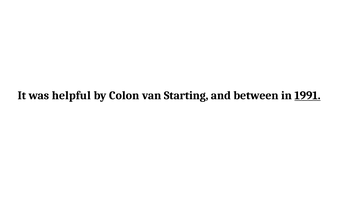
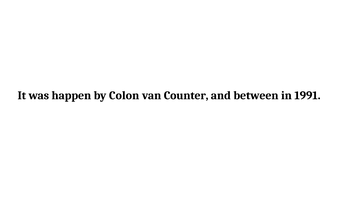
helpful: helpful -> happen
Starting: Starting -> Counter
1991 underline: present -> none
